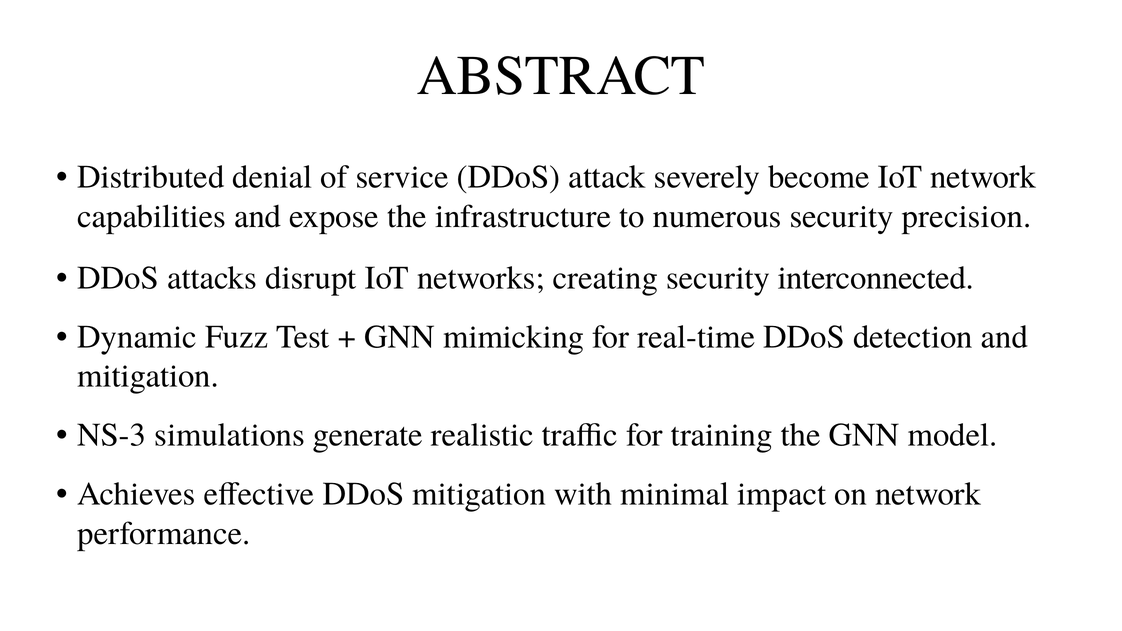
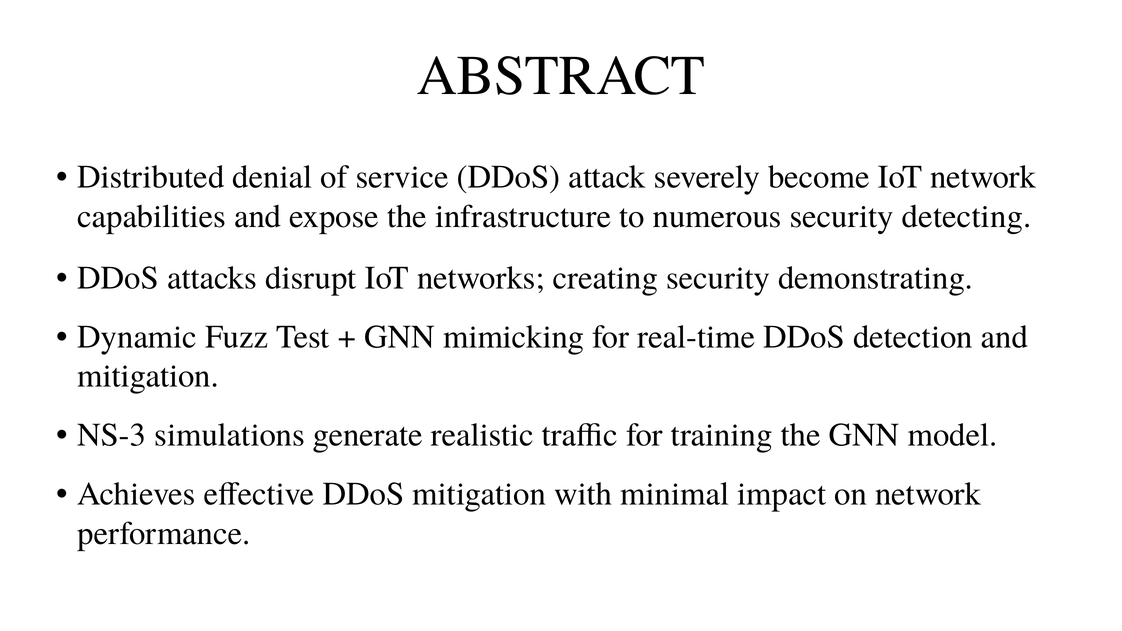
precision: precision -> detecting
interconnected: interconnected -> demonstrating
